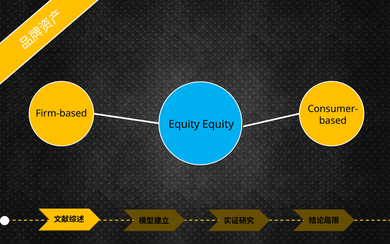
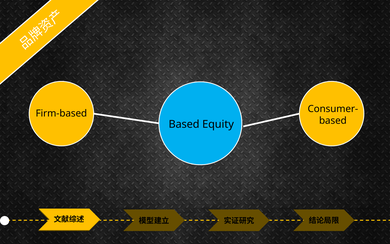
Equity at (184, 124): Equity -> Based
